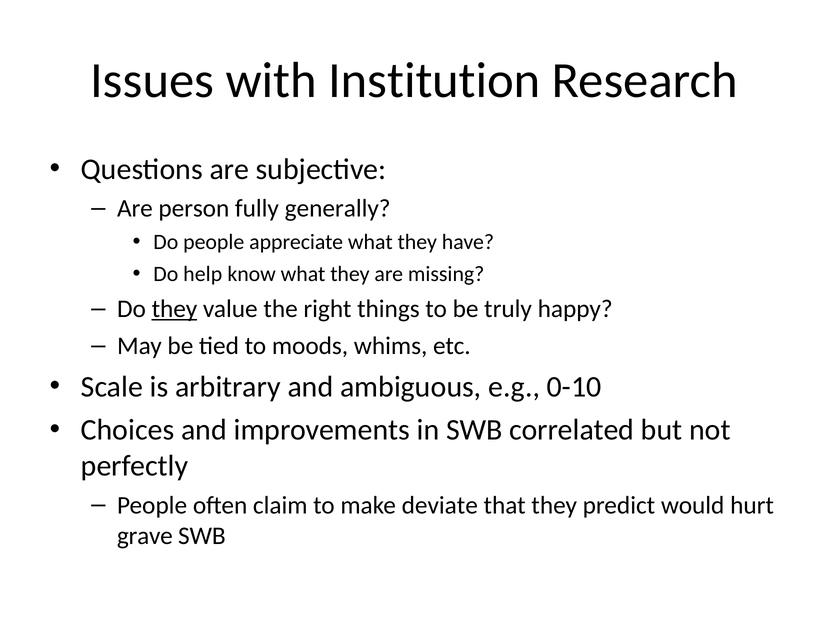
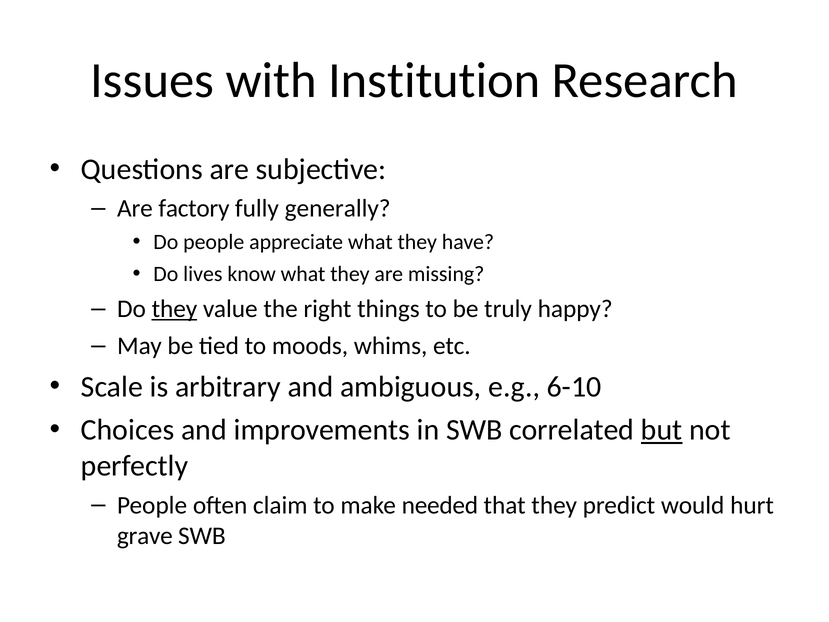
person: person -> factory
help: help -> lives
0-10: 0-10 -> 6-10
but underline: none -> present
deviate: deviate -> needed
